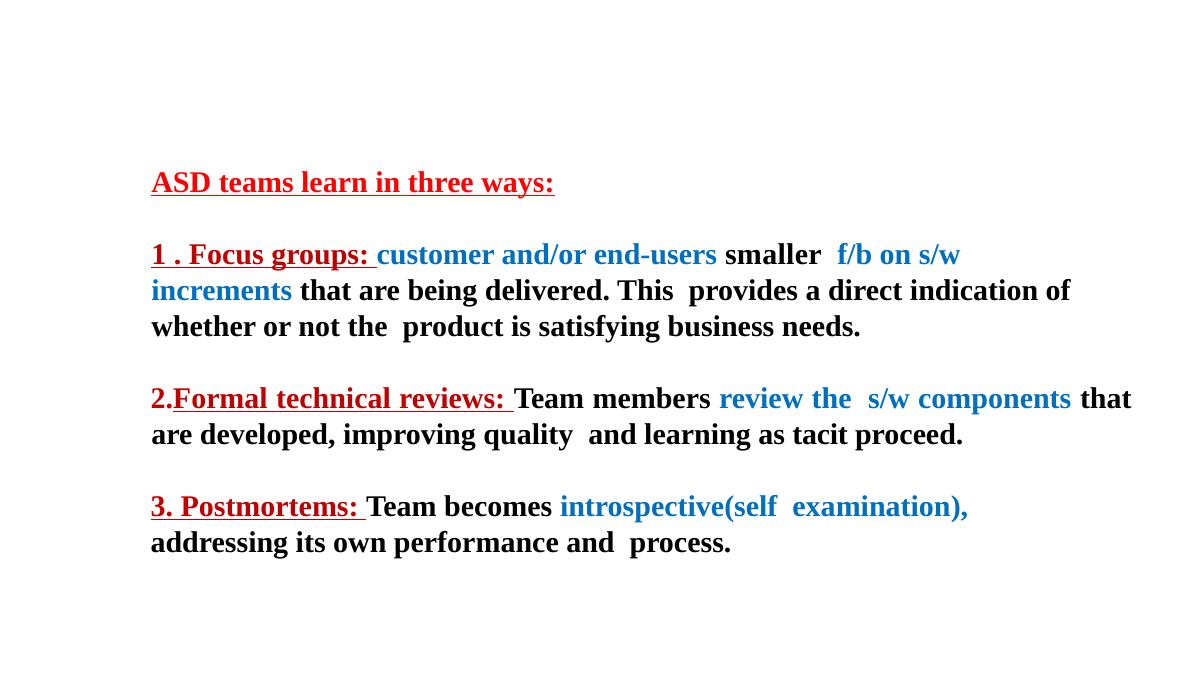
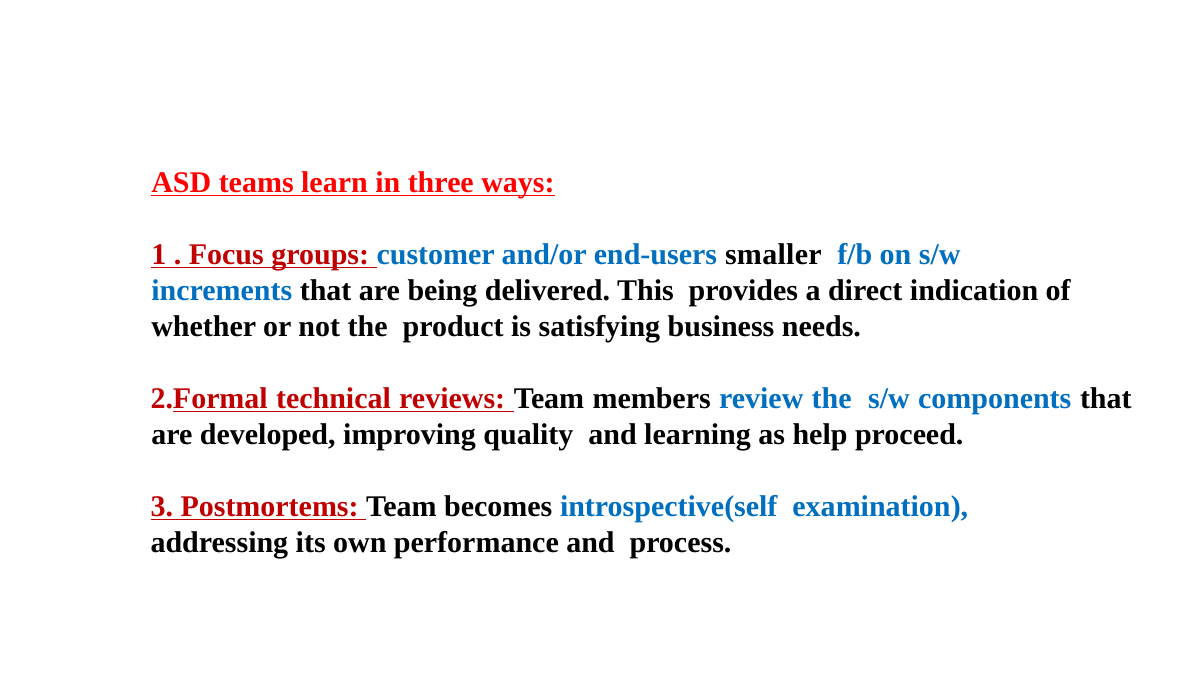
tacit: tacit -> help
